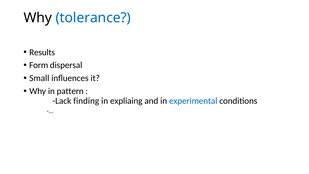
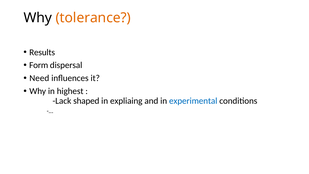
tolerance colour: blue -> orange
Small: Small -> Need
pattern: pattern -> highest
finding: finding -> shaped
